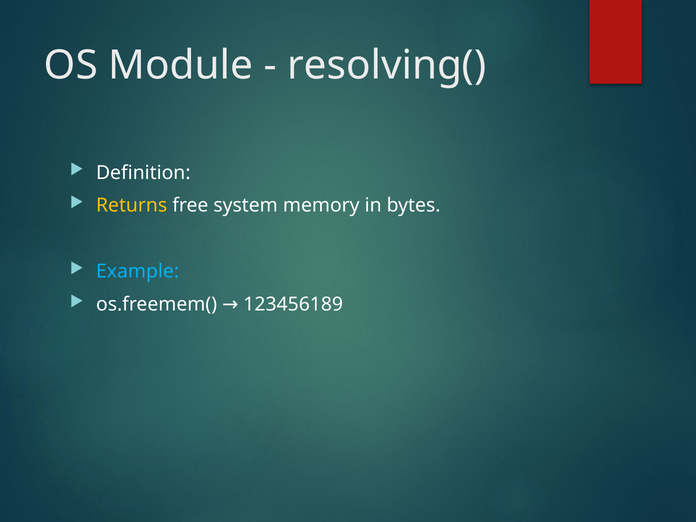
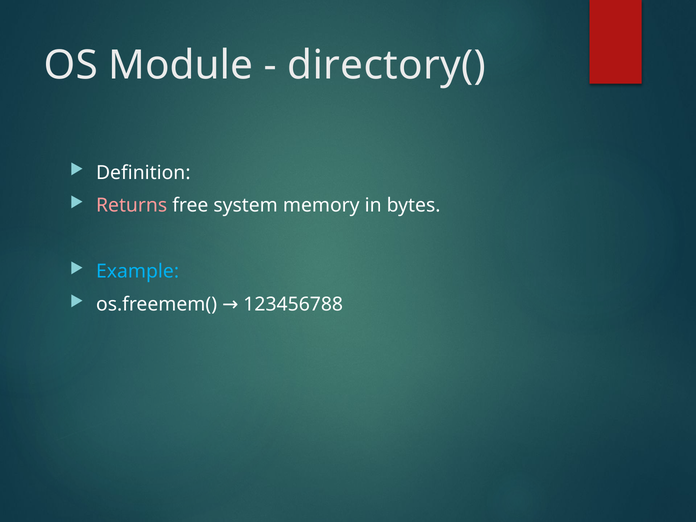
resolving(: resolving( -> directory(
Returns colour: yellow -> pink
123456189: 123456189 -> 123456788
